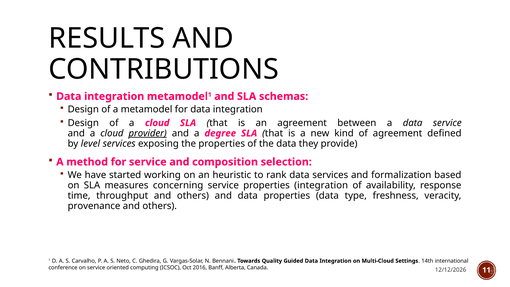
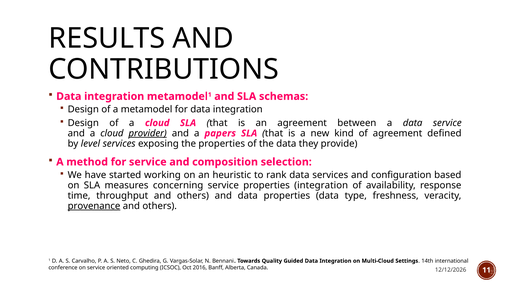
degree: degree -> papers
formalization: formalization -> configuration
provenance underline: none -> present
